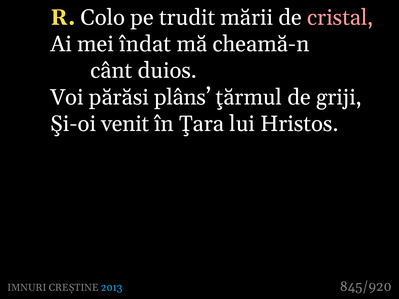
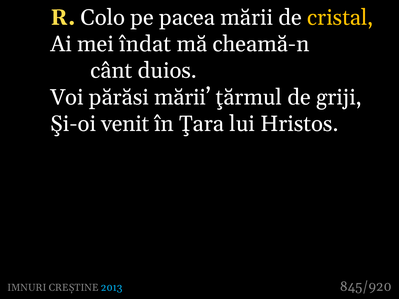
trudit: trudit -> pacea
cristal colour: pink -> yellow
părăsi plâns: plâns -> mării
